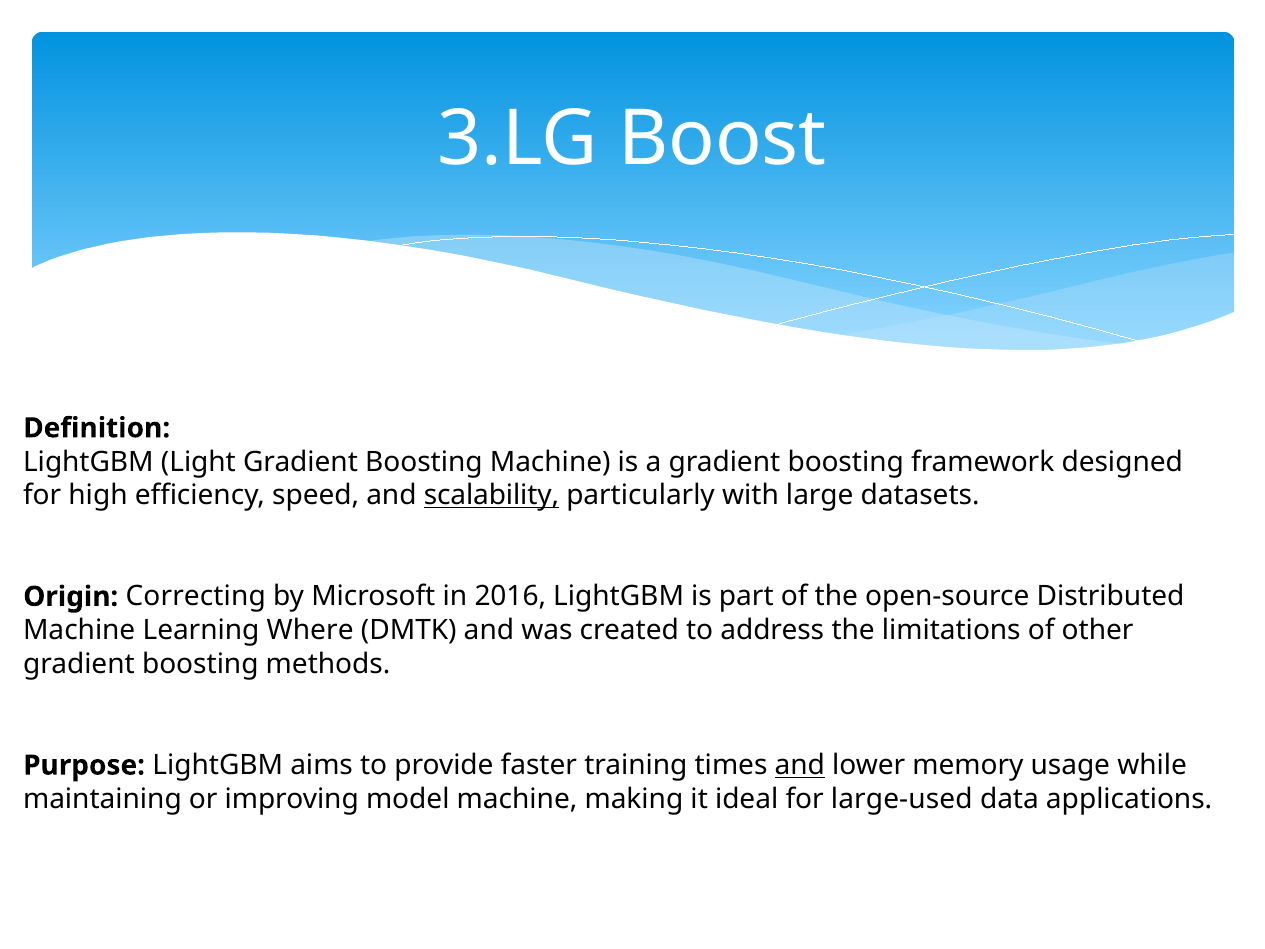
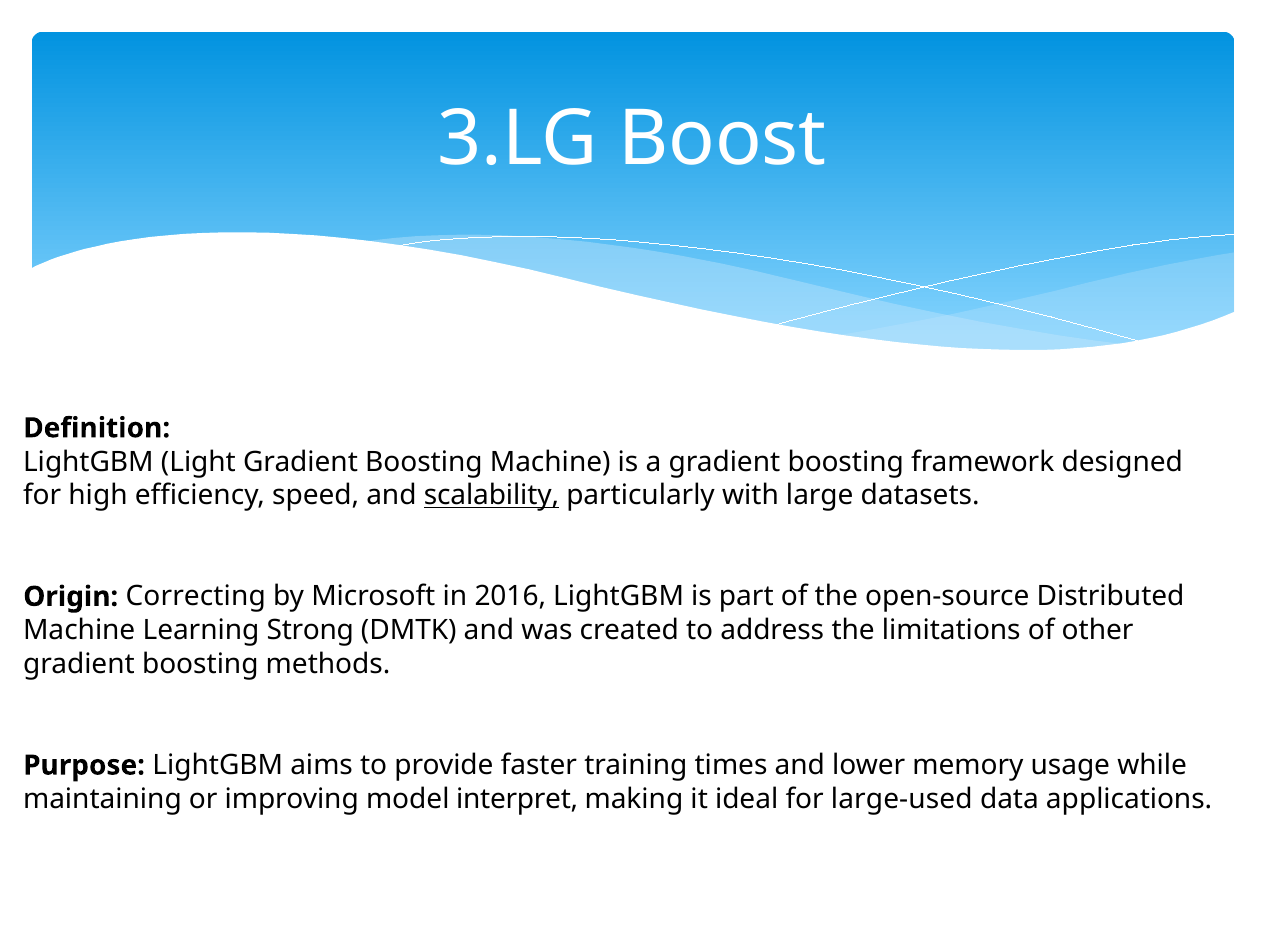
Where: Where -> Strong
and at (800, 765) underline: present -> none
model machine: machine -> interpret
